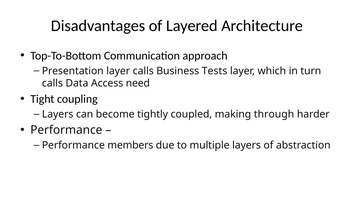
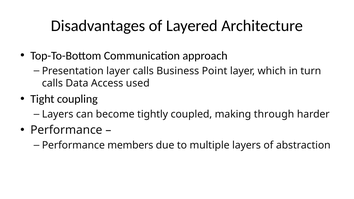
Tests: Tests -> Point
need: need -> used
